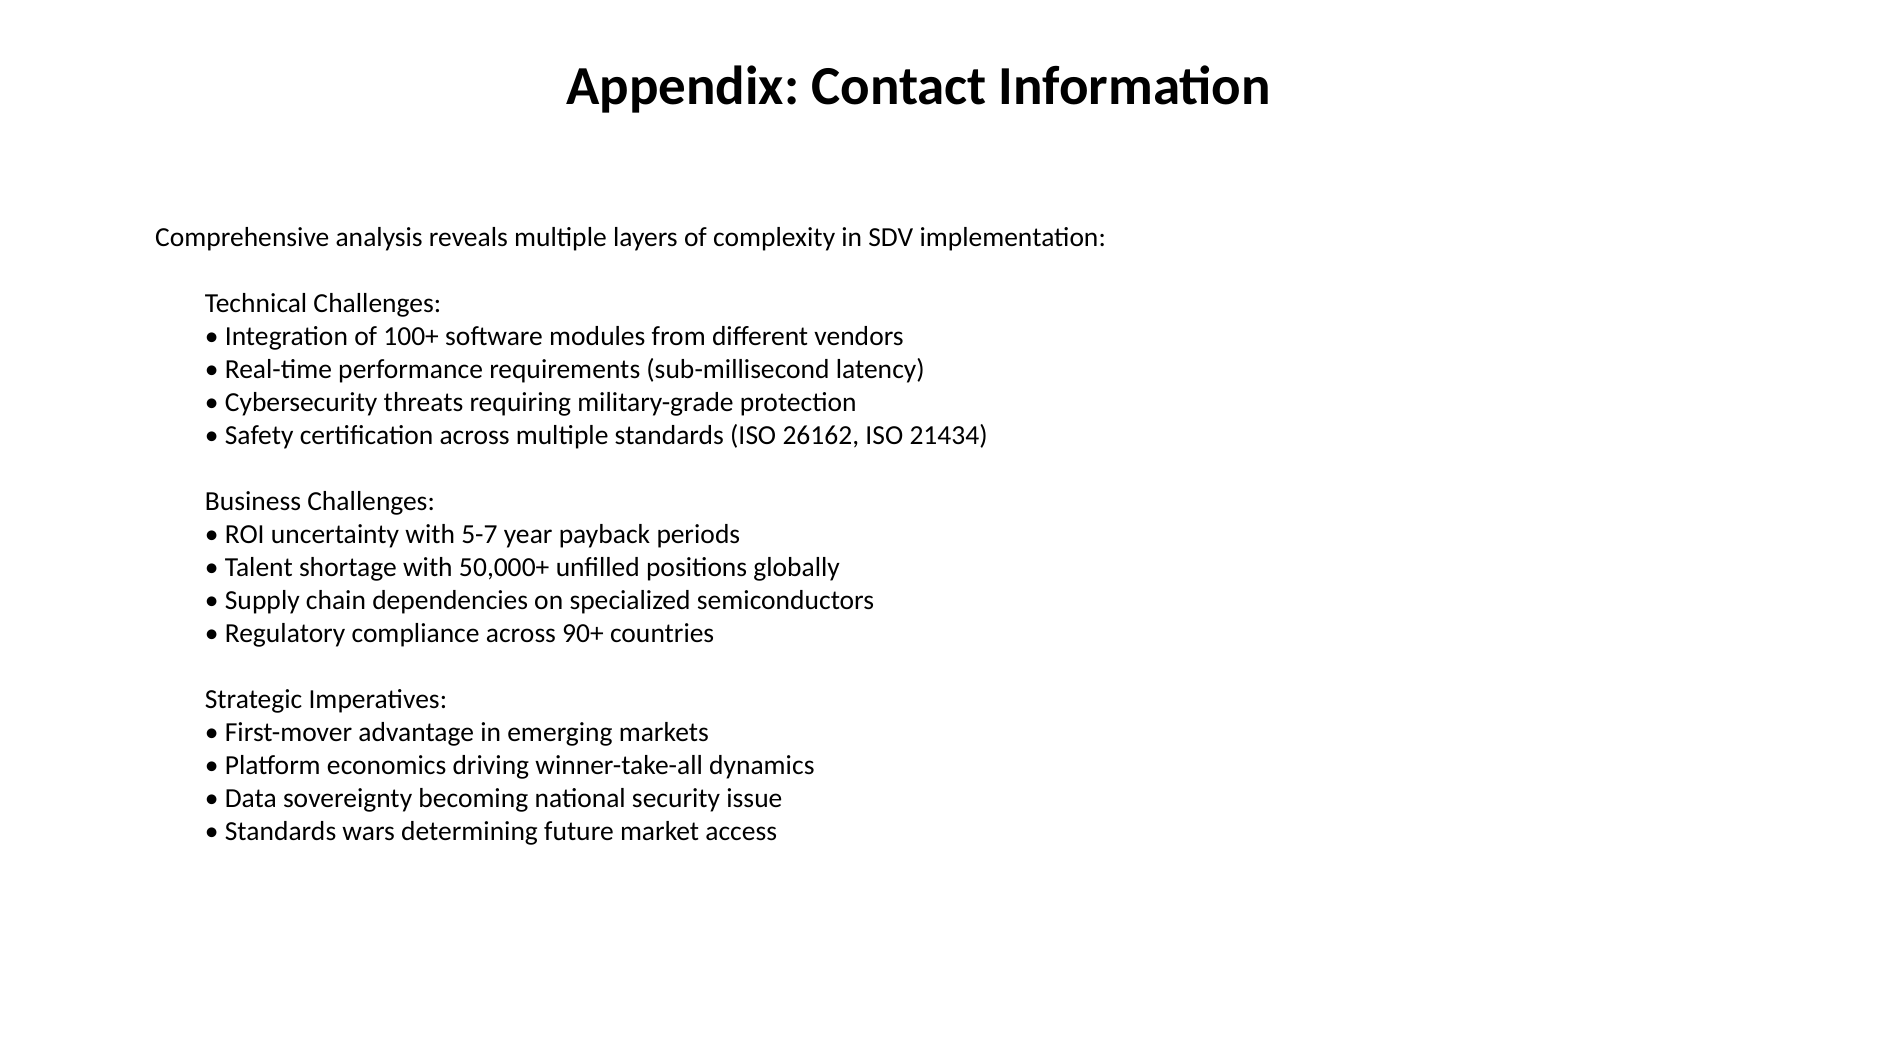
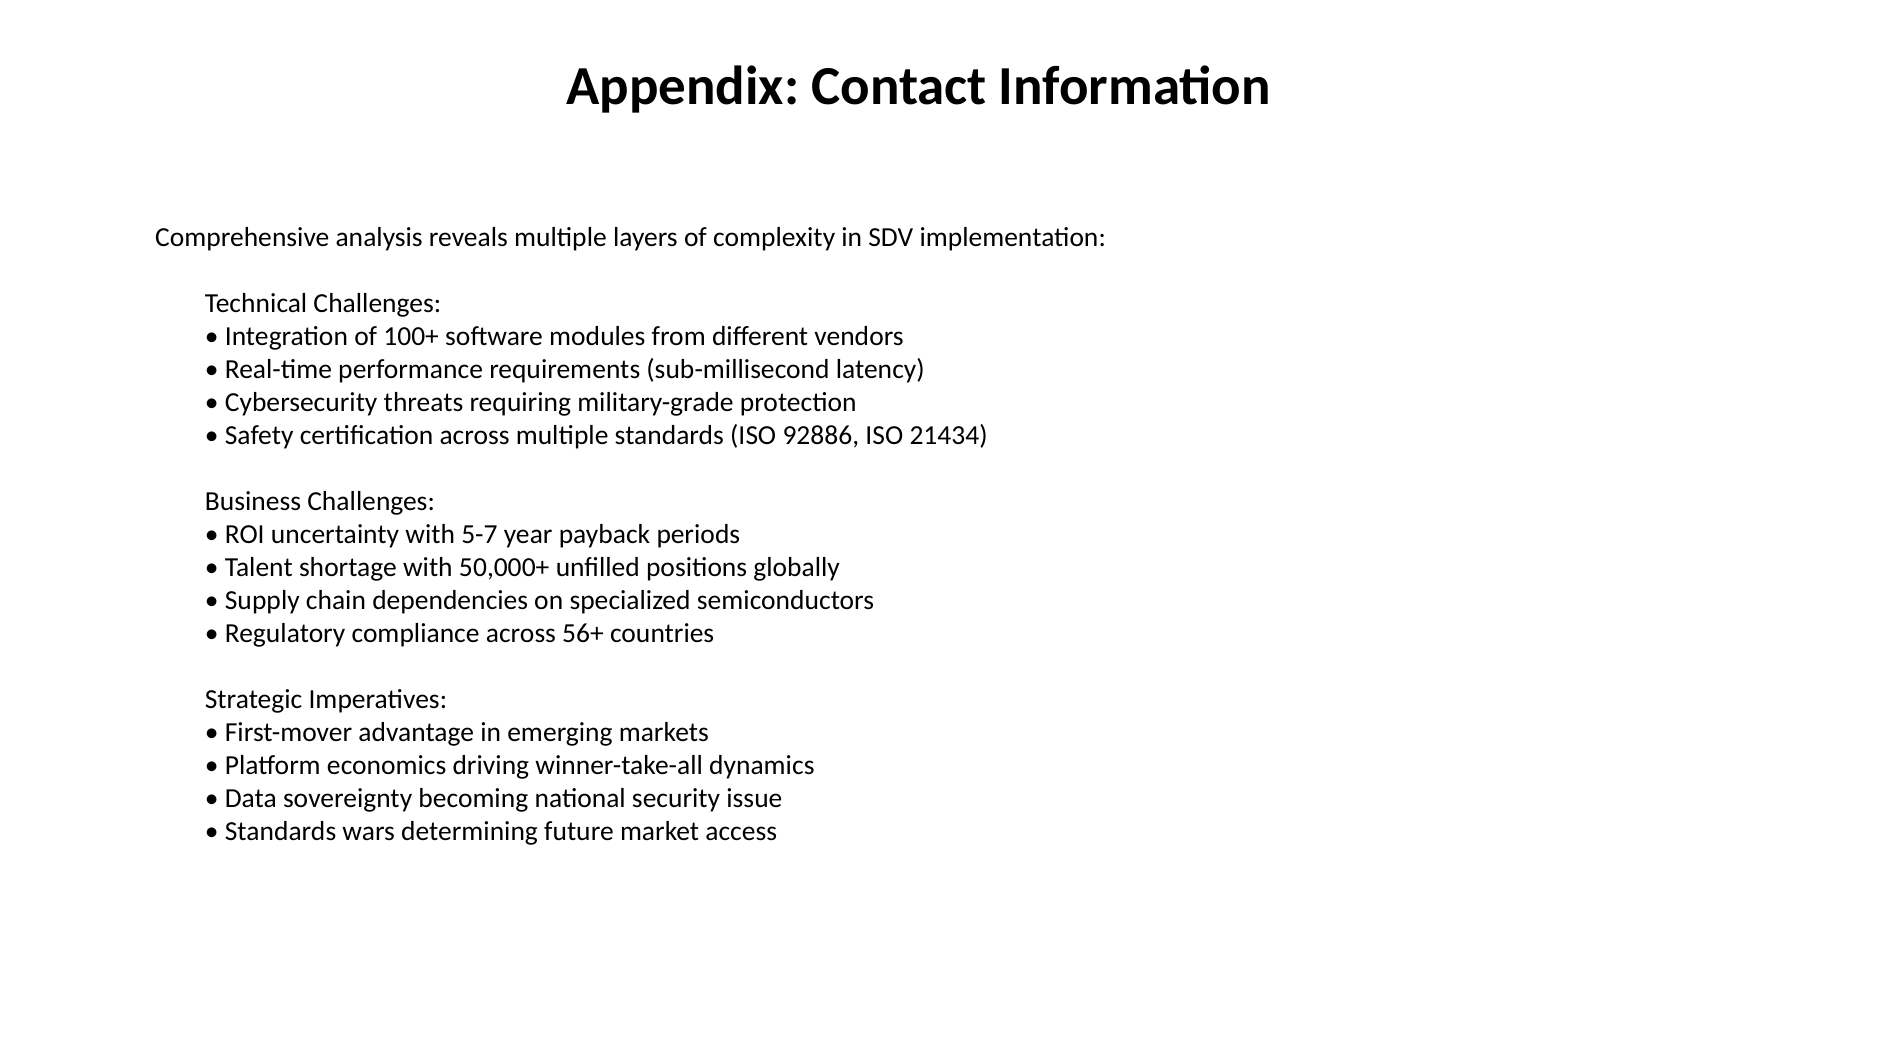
26162: 26162 -> 92886
90+: 90+ -> 56+
